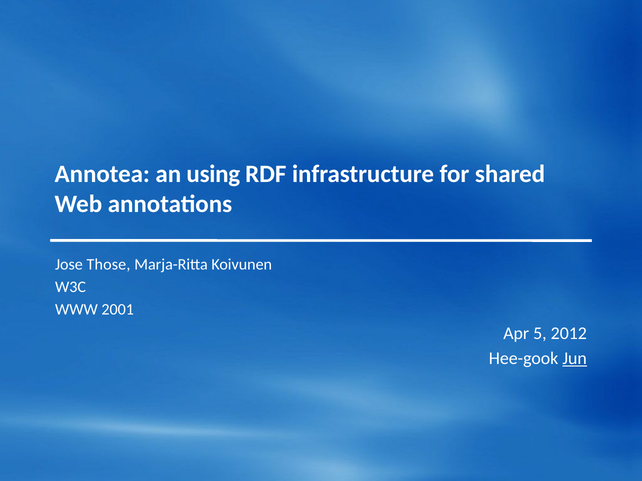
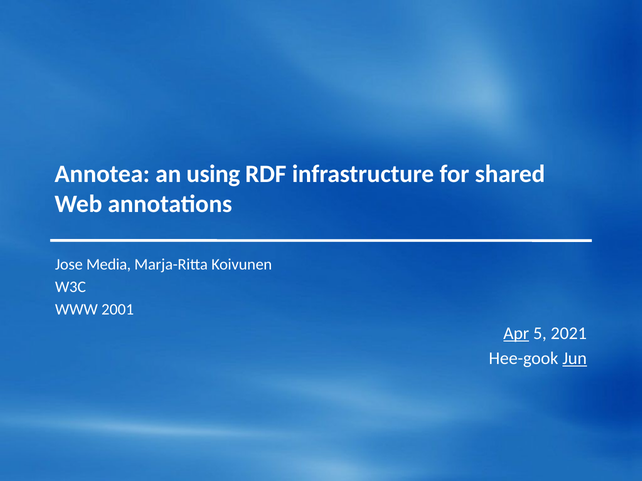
Those: Those -> Media
Apr underline: none -> present
2012: 2012 -> 2021
